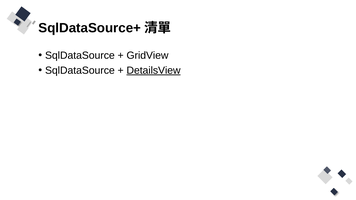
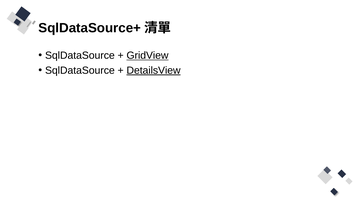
GridView underline: none -> present
